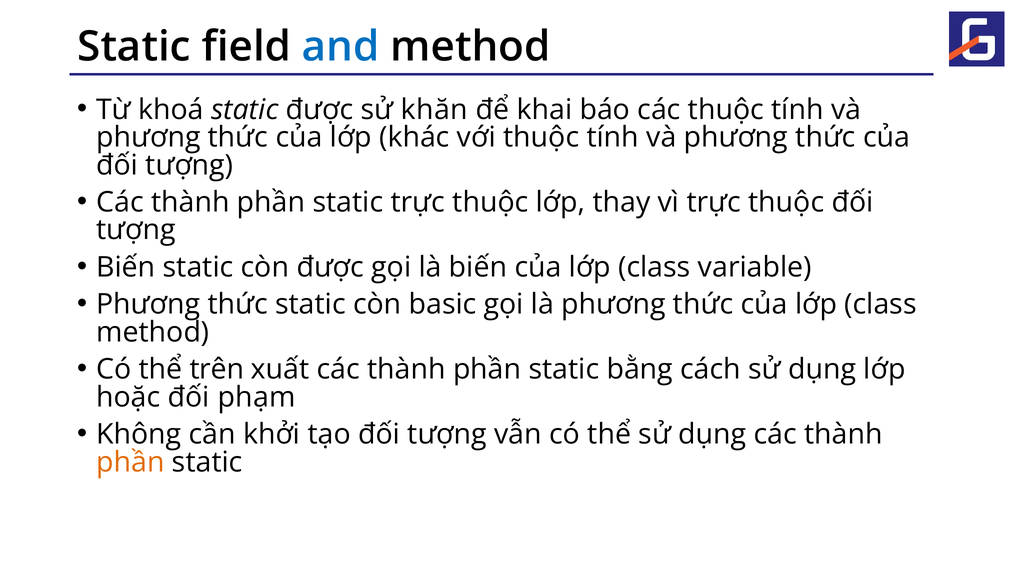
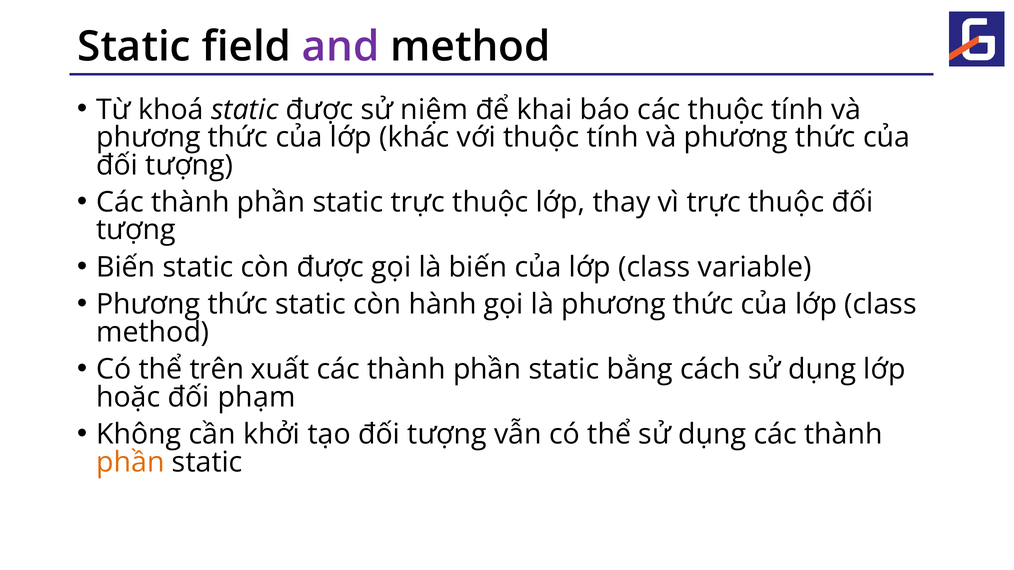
and colour: blue -> purple
khăn: khăn -> niệm
basic: basic -> hành
